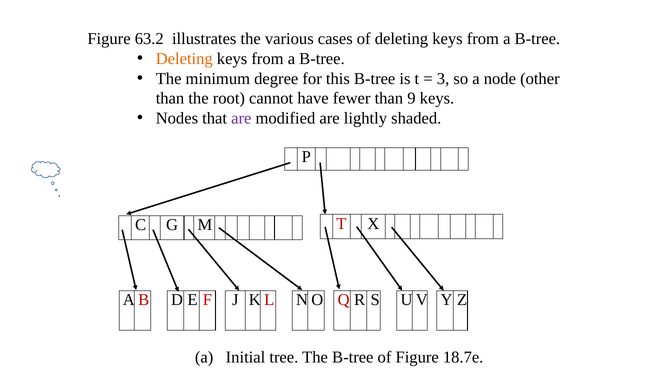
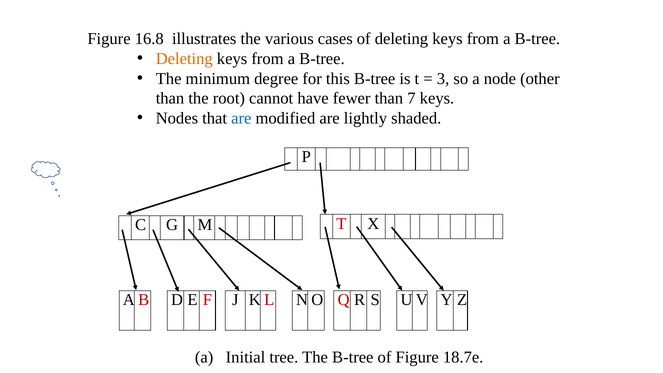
63.2: 63.2 -> 16.8
9: 9 -> 7
are at (241, 118) colour: purple -> blue
